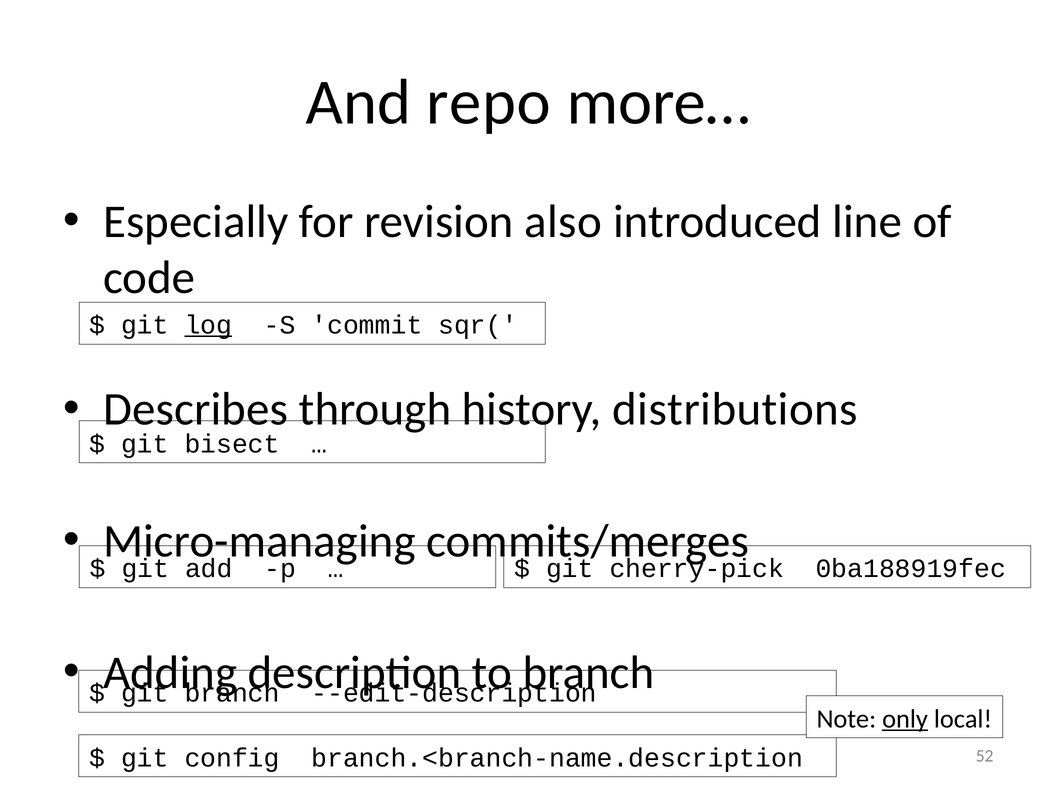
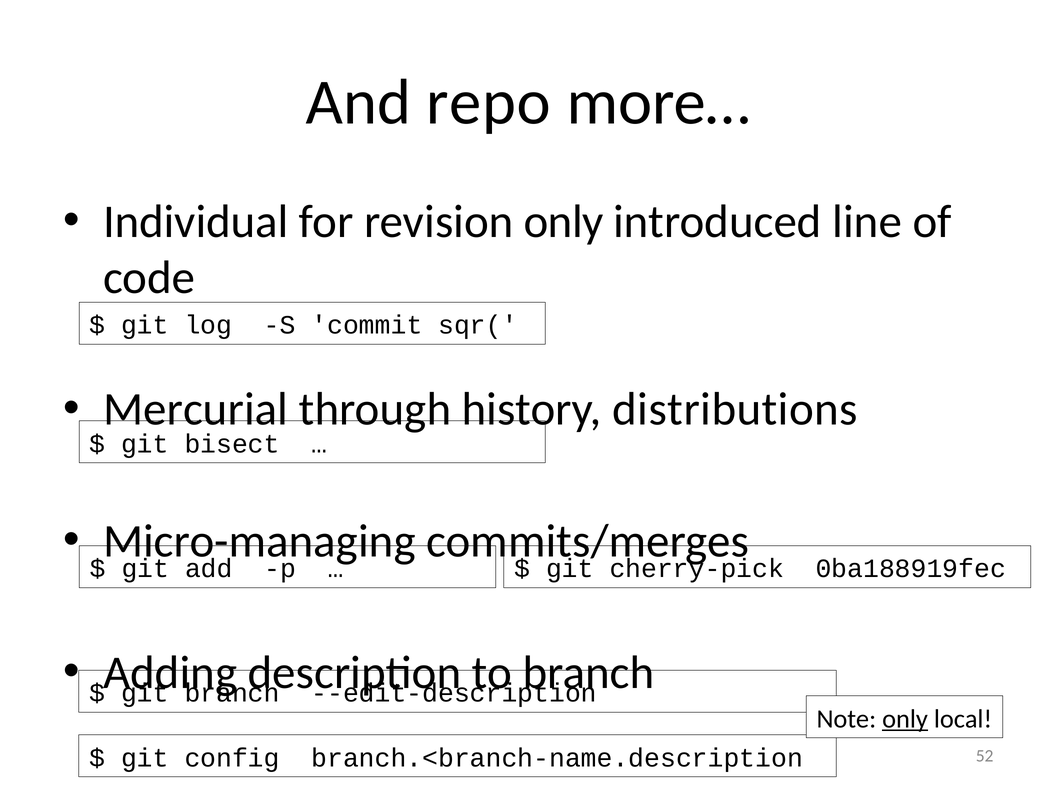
Especially: Especially -> Individual
revision also: also -> only
log underline: present -> none
Describes: Describes -> Mercurial
